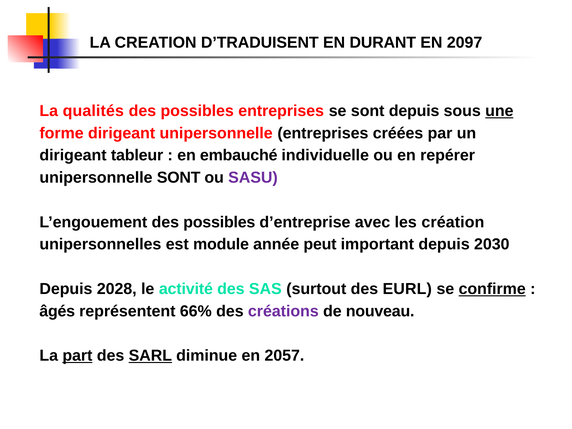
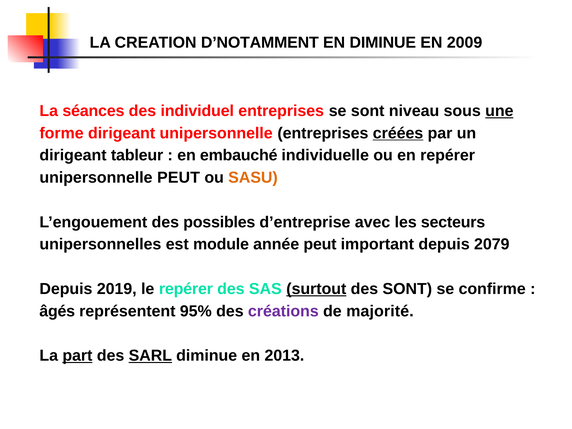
D’TRADUISENT: D’TRADUISENT -> D’NOTAMMENT
EN DURANT: DURANT -> DIMINUE
2097: 2097 -> 2009
qualités: qualités -> séances
possibles at (197, 111): possibles -> individuel
sont depuis: depuis -> niveau
créées underline: none -> present
unipersonnelle SONT: SONT -> PEUT
SASU colour: purple -> orange
création: création -> secteurs
2030: 2030 -> 2079
2028: 2028 -> 2019
le activité: activité -> repérer
surtout underline: none -> present
des EURL: EURL -> SONT
confirme underline: present -> none
66%: 66% -> 95%
nouveau: nouveau -> majorité
2057: 2057 -> 2013
